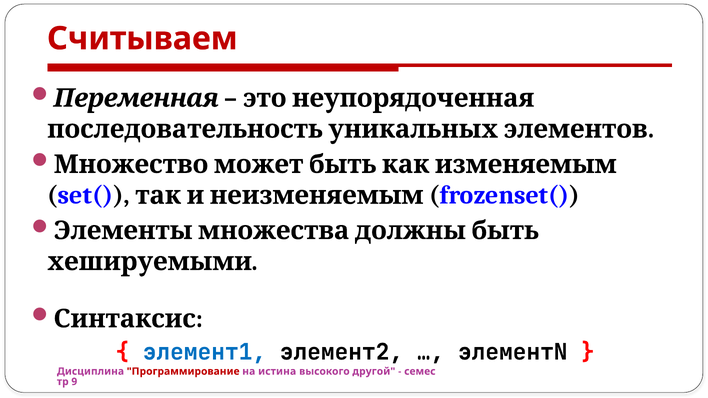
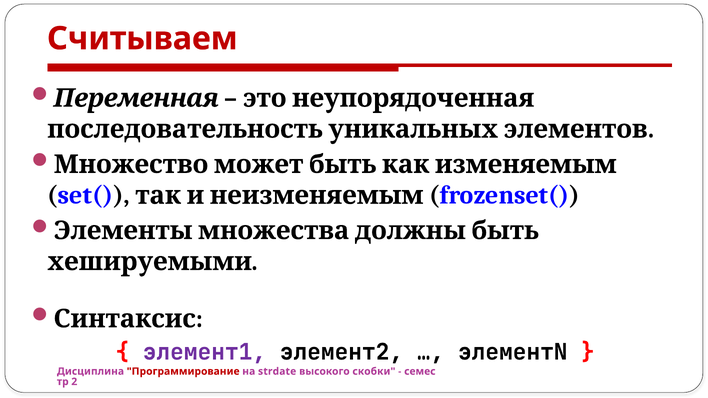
элемент1 colour: blue -> purple
истина: истина -> strdate
другой: другой -> скобки
9: 9 -> 2
